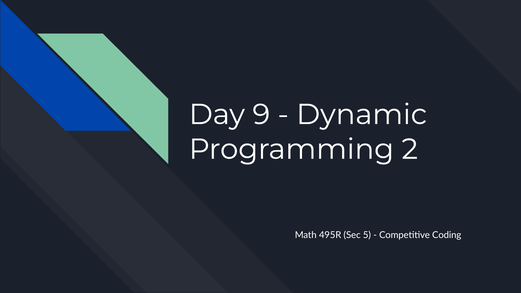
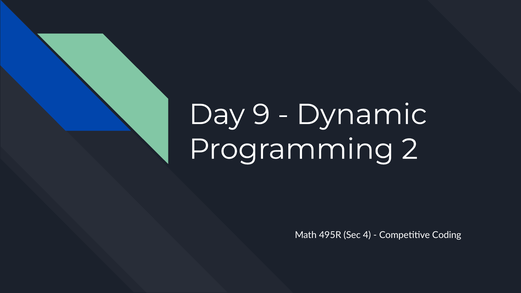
5: 5 -> 4
